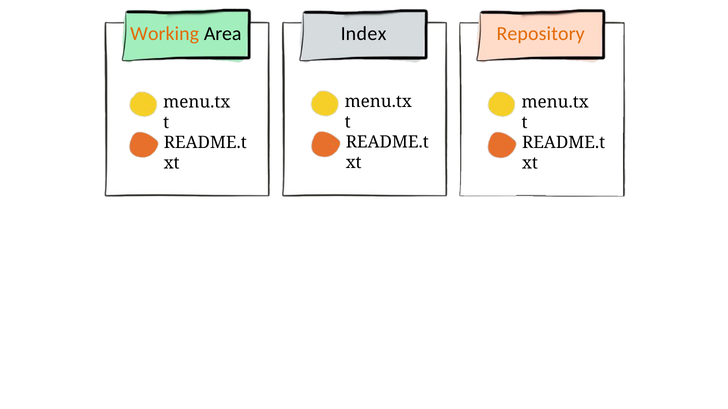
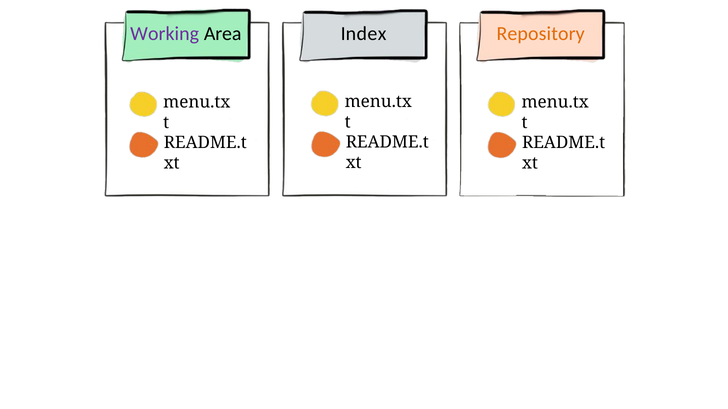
Working colour: orange -> purple
